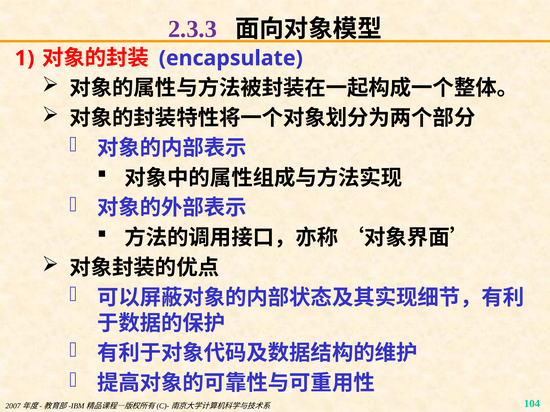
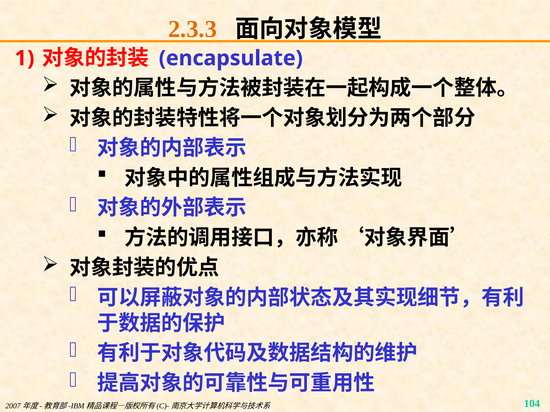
2.3.3 colour: purple -> orange
